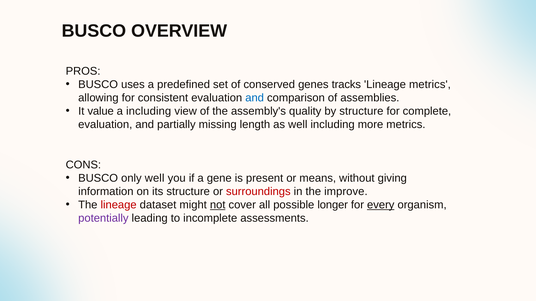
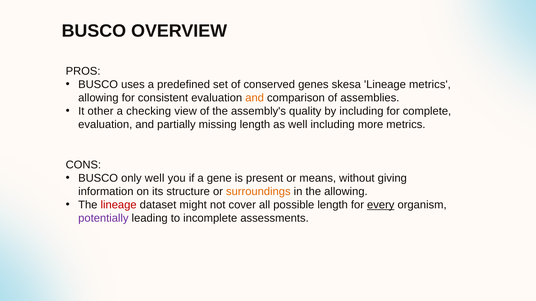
tracks: tracks -> skesa
and at (255, 98) colour: blue -> orange
value: value -> other
a including: including -> checking
by structure: structure -> including
surroundings colour: red -> orange
the improve: improve -> allowing
not underline: present -> none
possible longer: longer -> length
